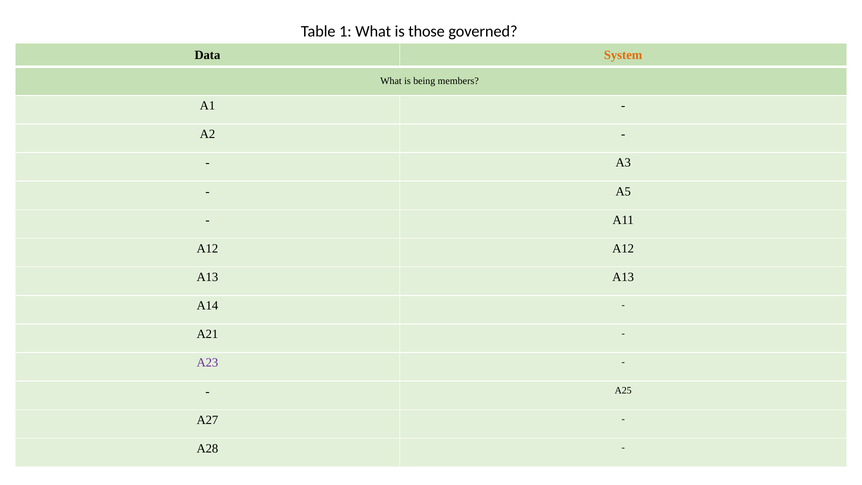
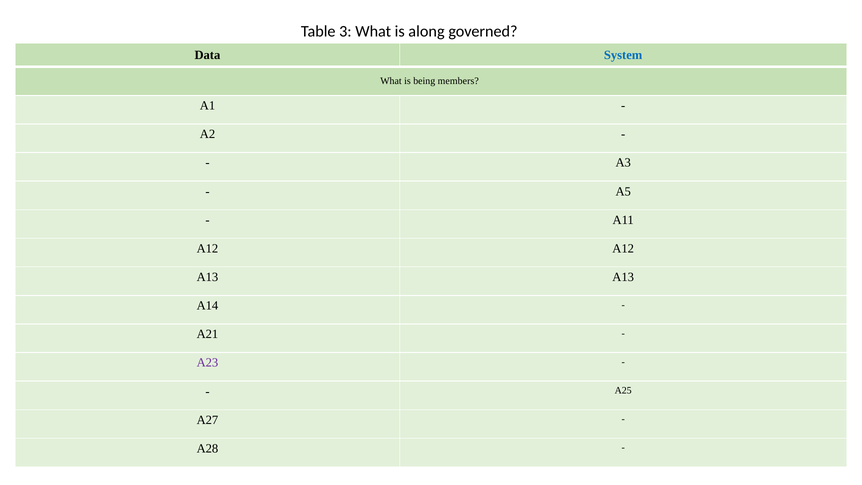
1: 1 -> 3
those: those -> along
System colour: orange -> blue
